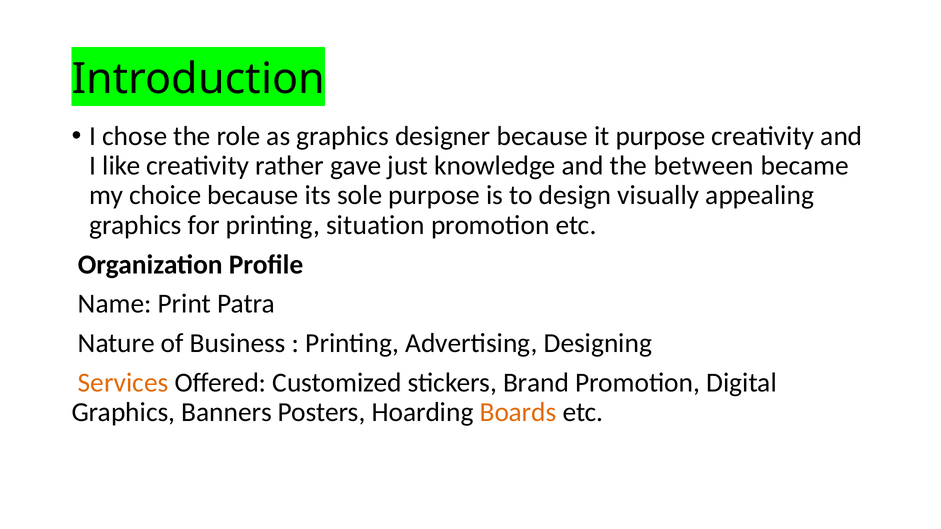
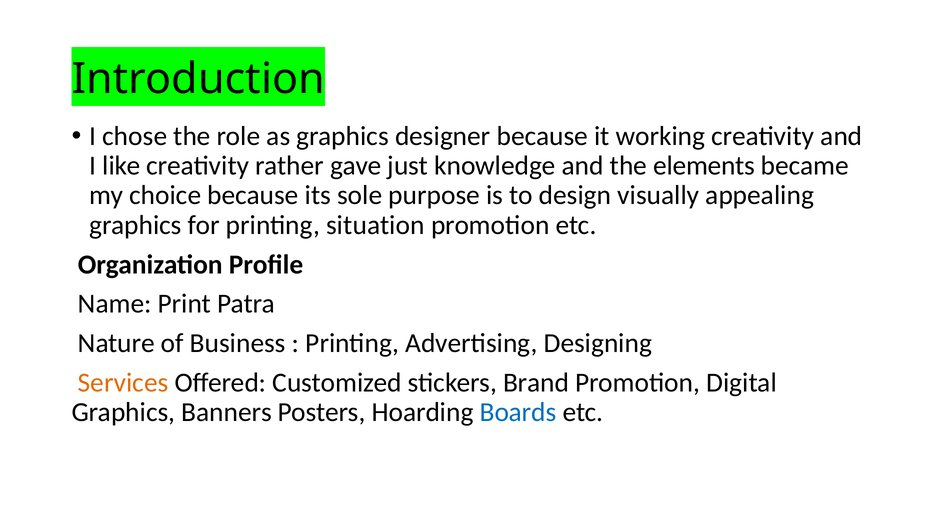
it purpose: purpose -> working
between: between -> elements
Boards colour: orange -> blue
